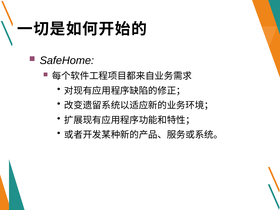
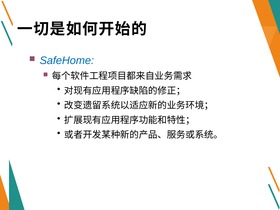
SafeHome colour: black -> blue
